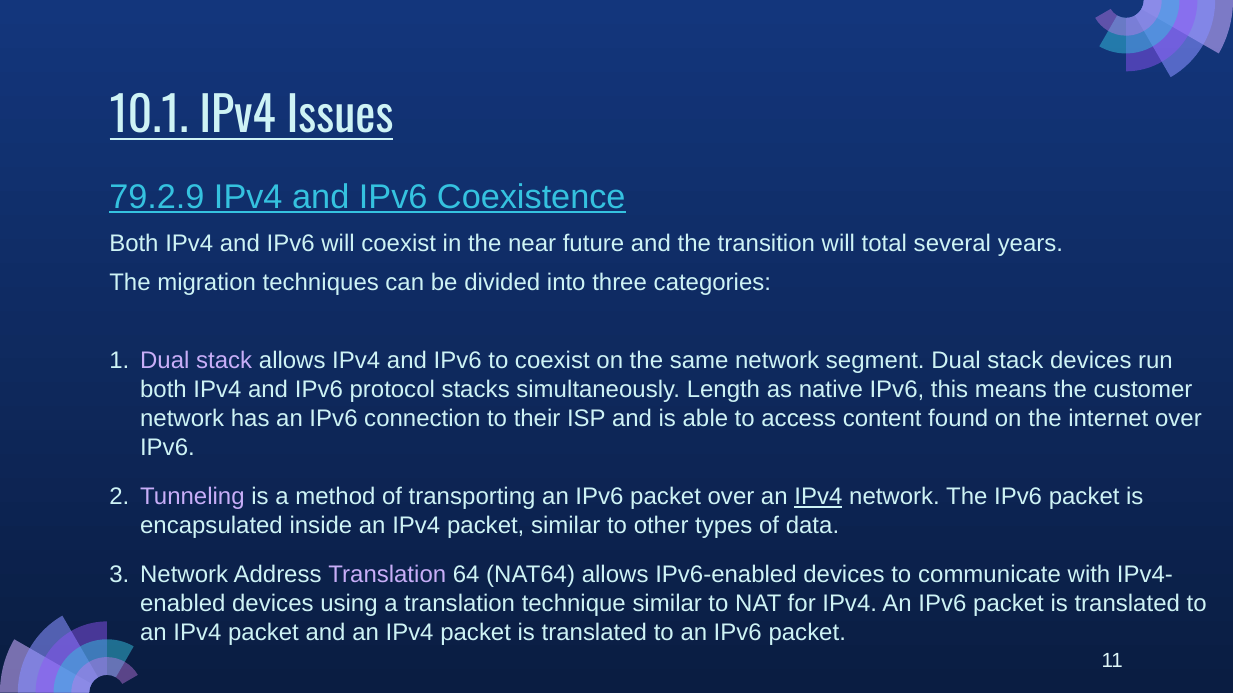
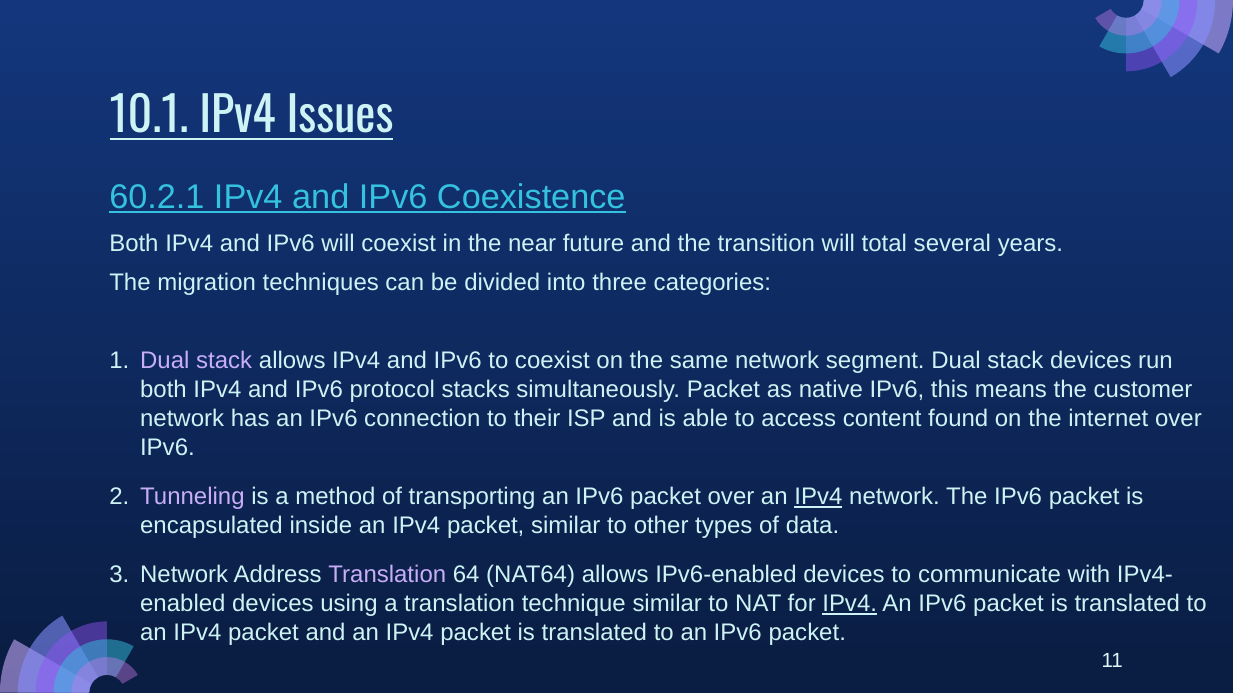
79.2.9: 79.2.9 -> 60.2.1
simultaneously Length: Length -> Packet
IPv4 at (850, 604) underline: none -> present
